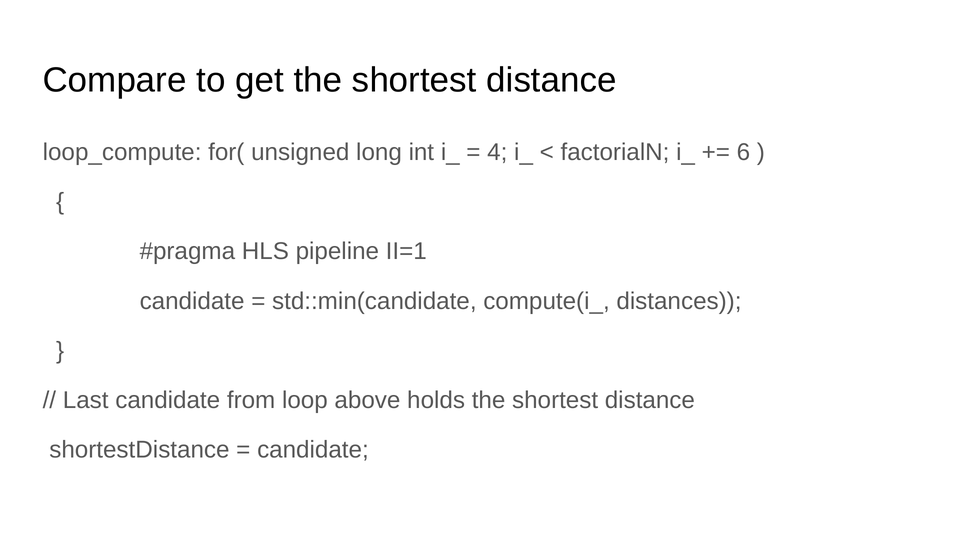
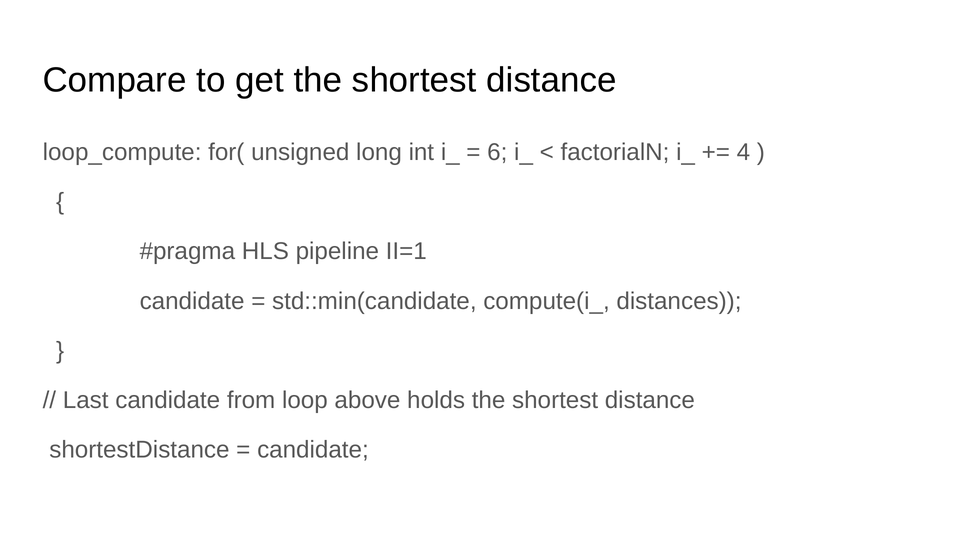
4: 4 -> 6
6: 6 -> 4
